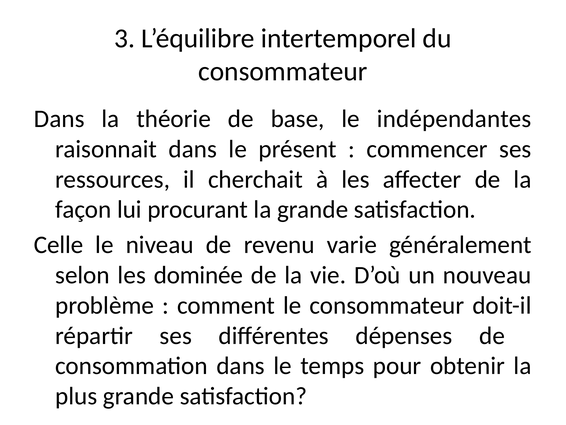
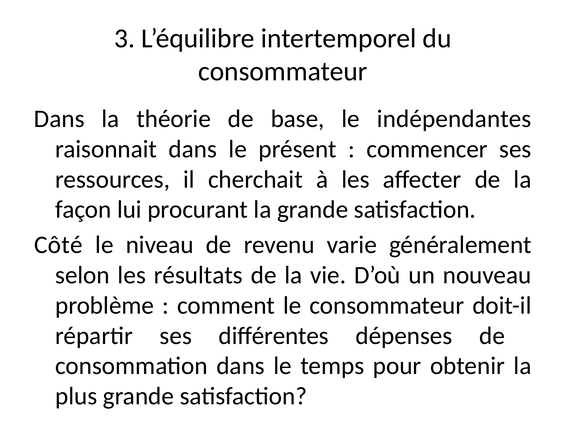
Celle: Celle -> Côté
dominée: dominée -> résultats
